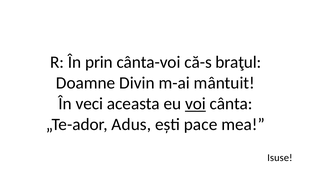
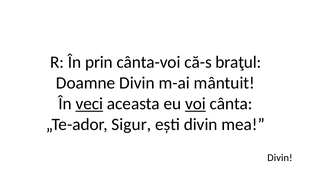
veci underline: none -> present
Adus: Adus -> Sigur
ești pace: pace -> divin
Isuse at (280, 158): Isuse -> Divin
